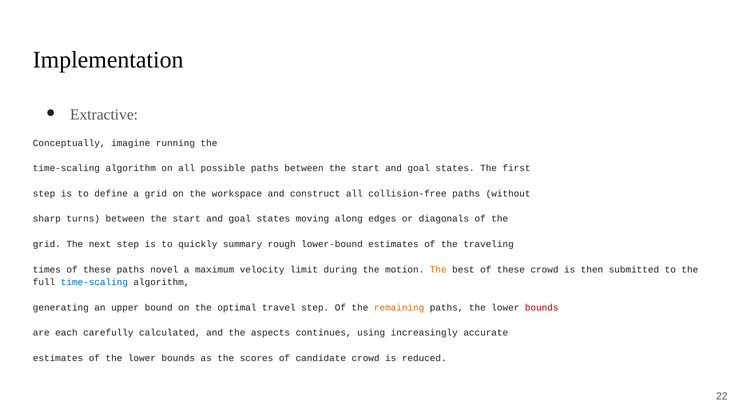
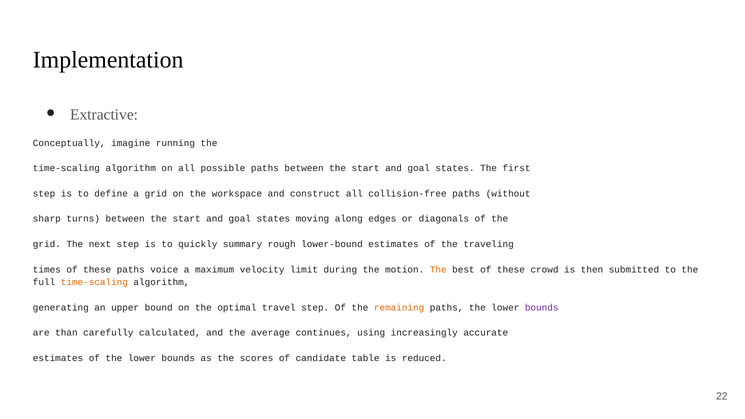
novel: novel -> voice
time-scaling at (94, 282) colour: blue -> orange
bounds at (542, 308) colour: red -> purple
each: each -> than
aspects: aspects -> average
candidate crowd: crowd -> table
